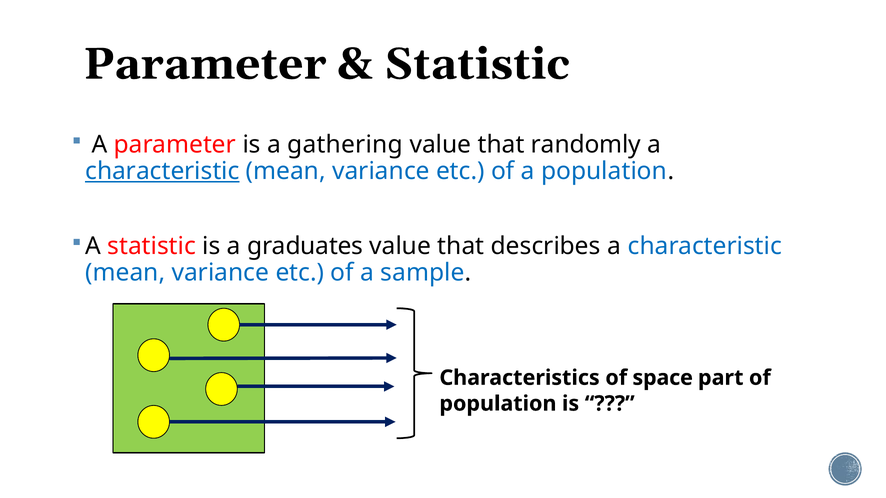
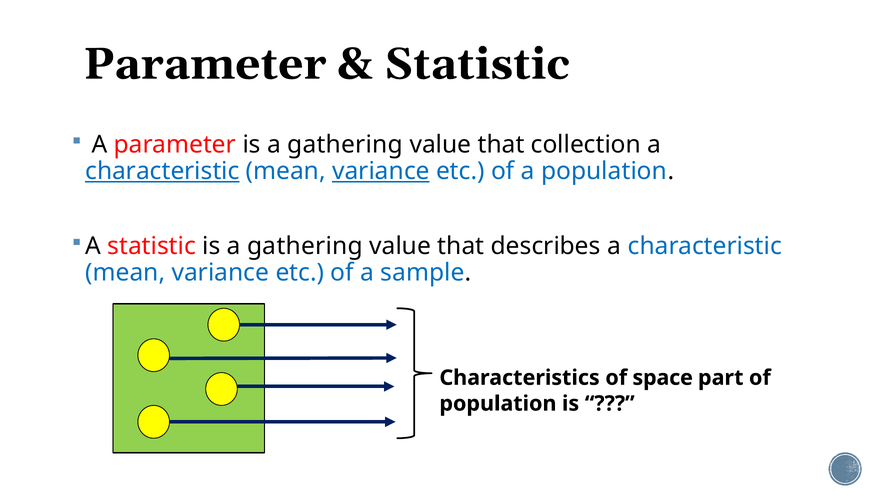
randomly: randomly -> collection
variance at (381, 171) underline: none -> present
statistic is a graduates: graduates -> gathering
